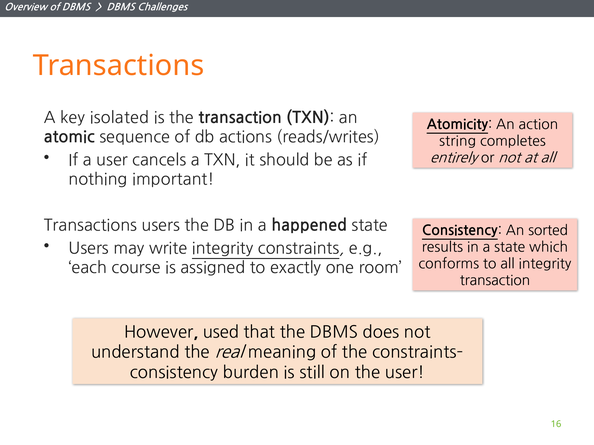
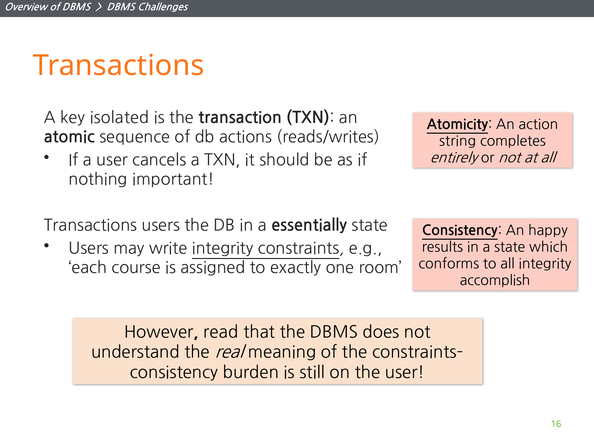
happened: happened -> essentially
sorted: sorted -> happy
transaction at (495, 281): transaction -> accomplish
used: used -> read
